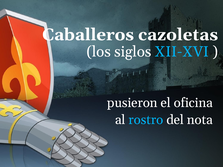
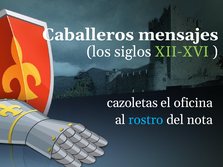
cazoletas: cazoletas -> mensajes
XII-XVI colour: light blue -> light green
pusieron: pusieron -> cazoletas
